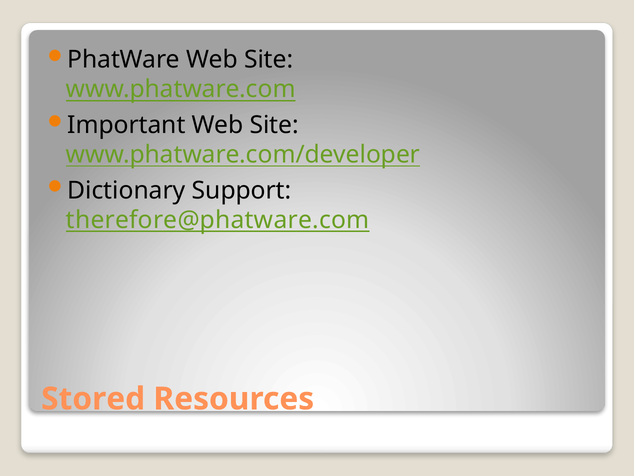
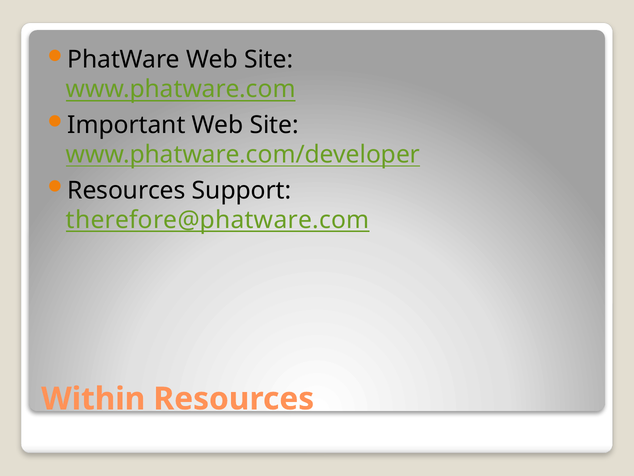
Dictionary at (126, 190): Dictionary -> Resources
Stored: Stored -> Within
